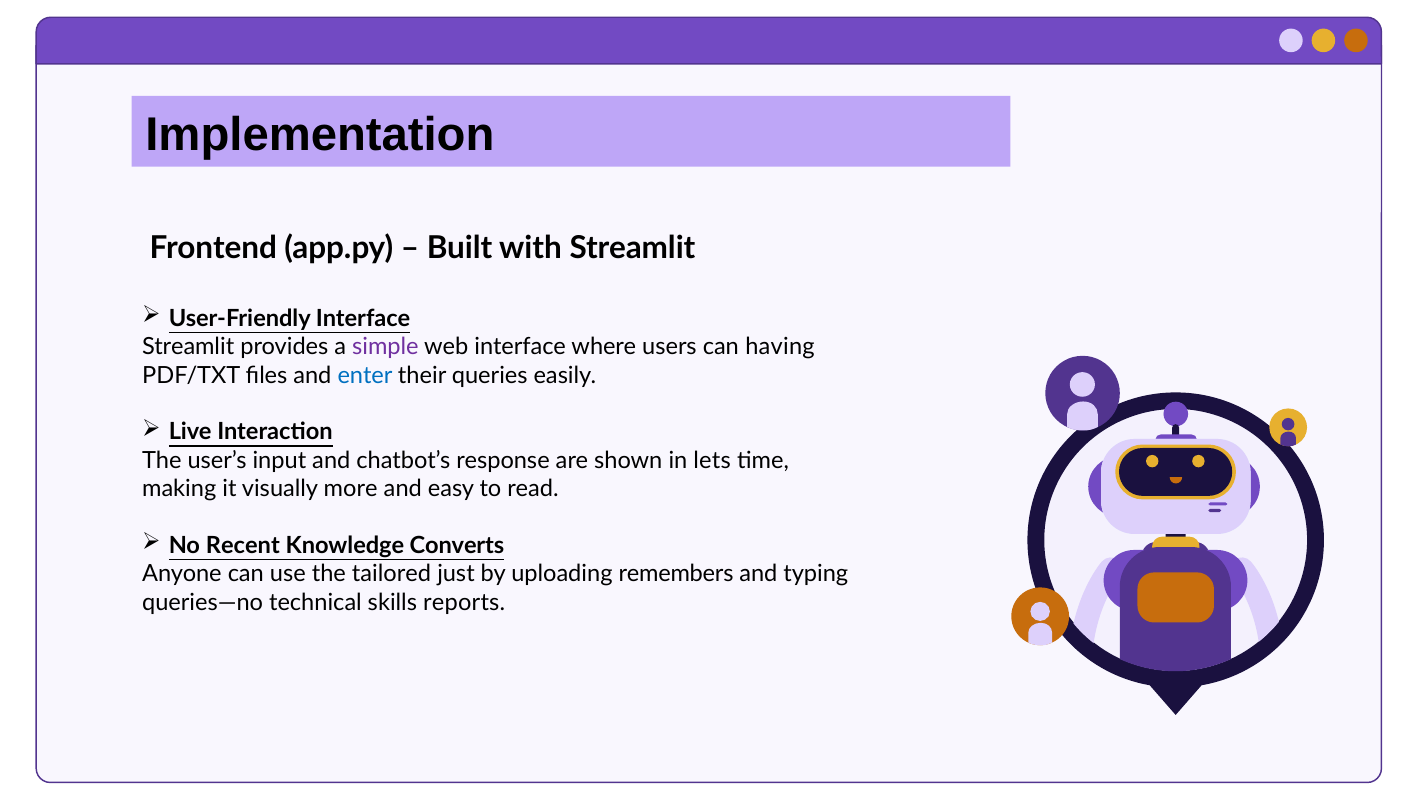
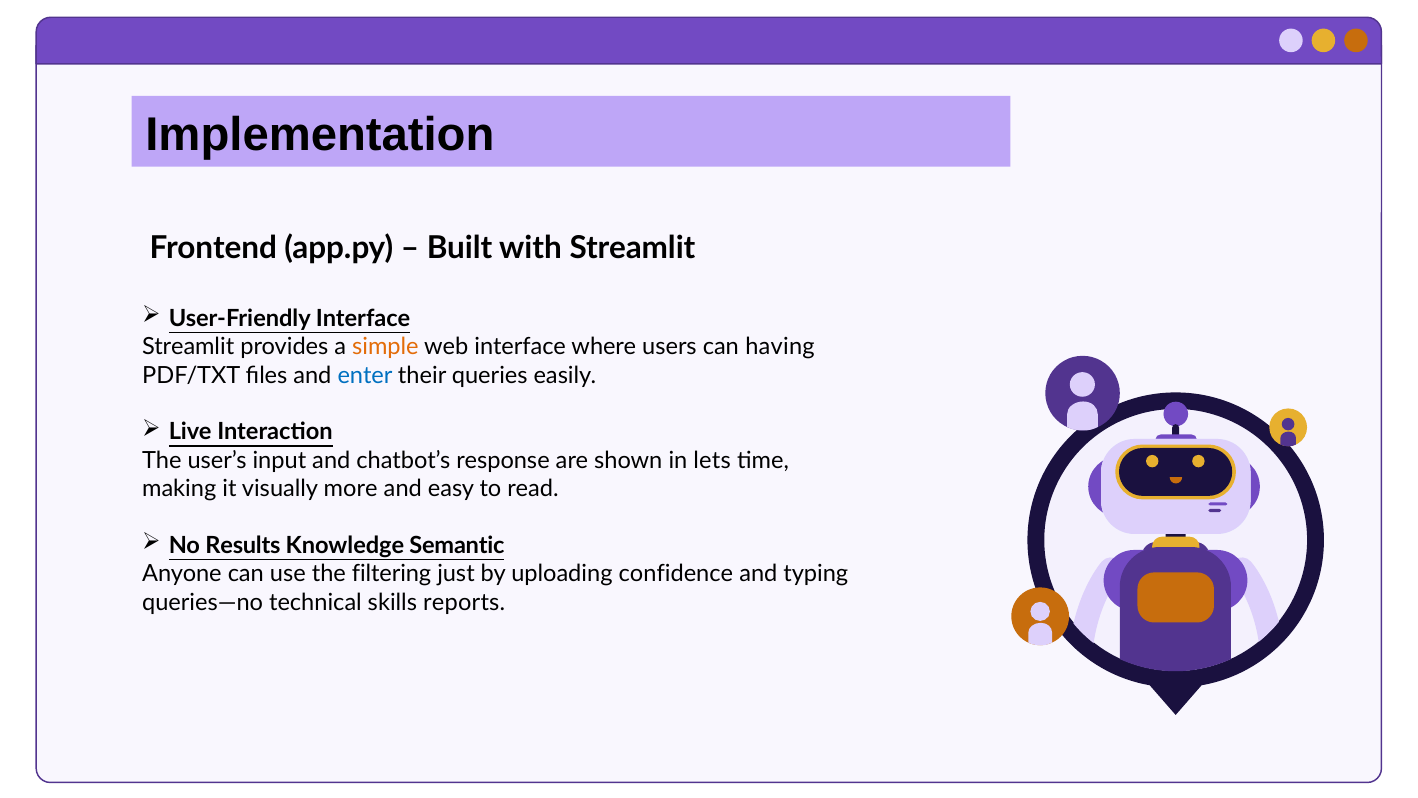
simple colour: purple -> orange
Recent: Recent -> Results
Converts: Converts -> Semantic
tailored: tailored -> filtering
remembers: remembers -> confidence
